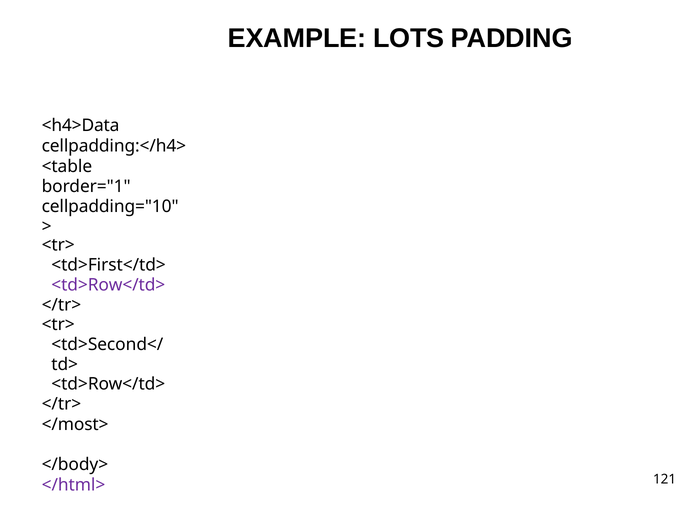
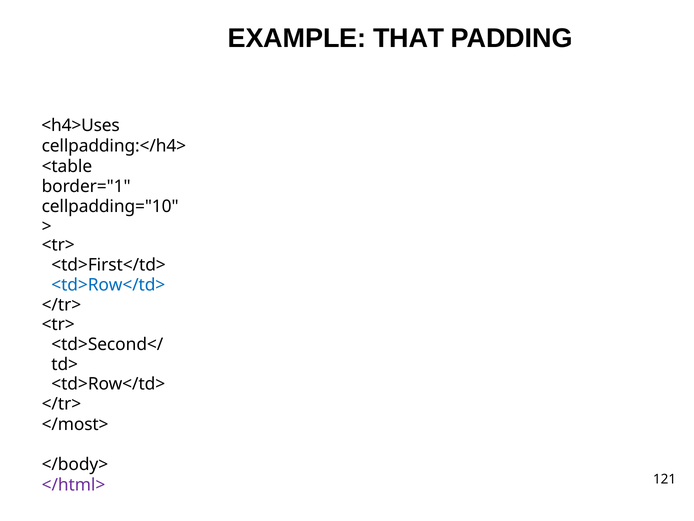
LOTS: LOTS -> THAT
<h4>Data: <h4>Data -> <h4>Uses
<td>Row</td> at (108, 285) colour: purple -> blue
